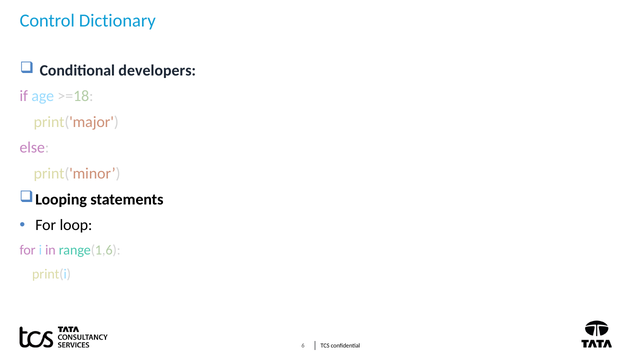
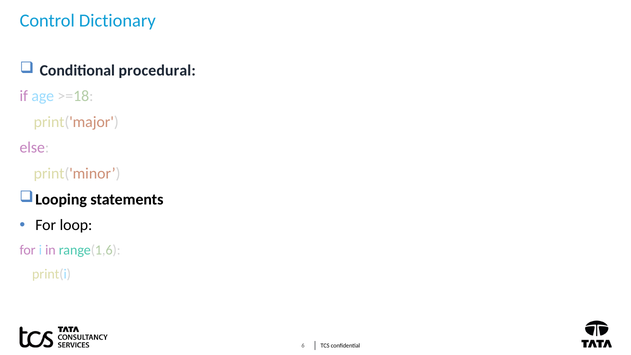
developers: developers -> procedural
